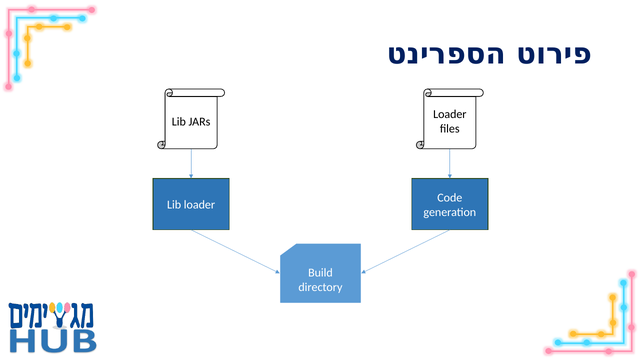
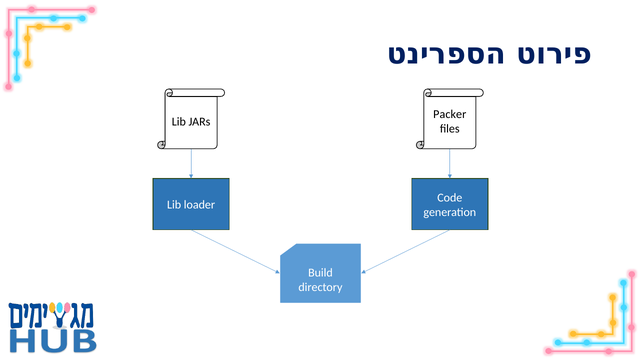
Loader at (450, 114): Loader -> Packer
